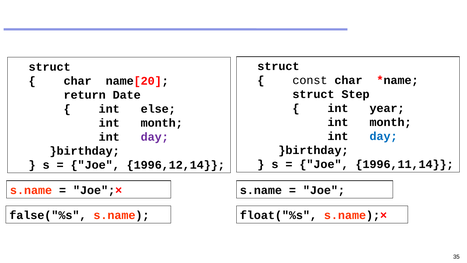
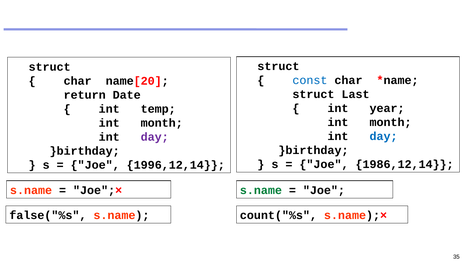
const colour: black -> blue
Step: Step -> Last
else: else -> temp
1996,11,14: 1996,11,14 -> 1986,12,14
s.name at (261, 190) colour: black -> green
float("%s: float("%s -> count("%s
